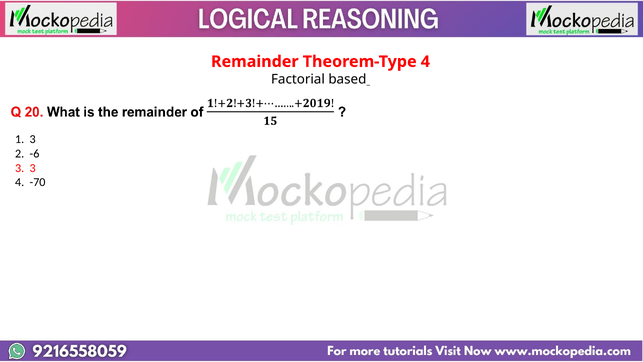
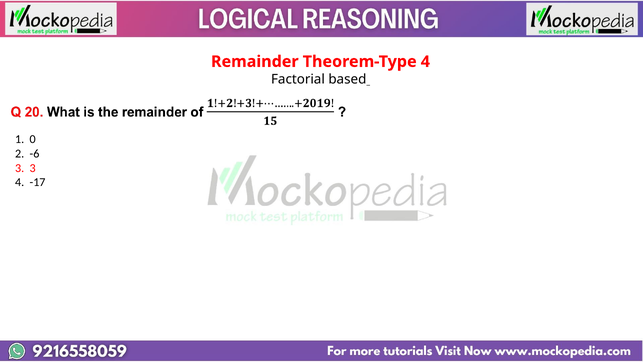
1 3: 3 -> 0
-70: -70 -> -17
